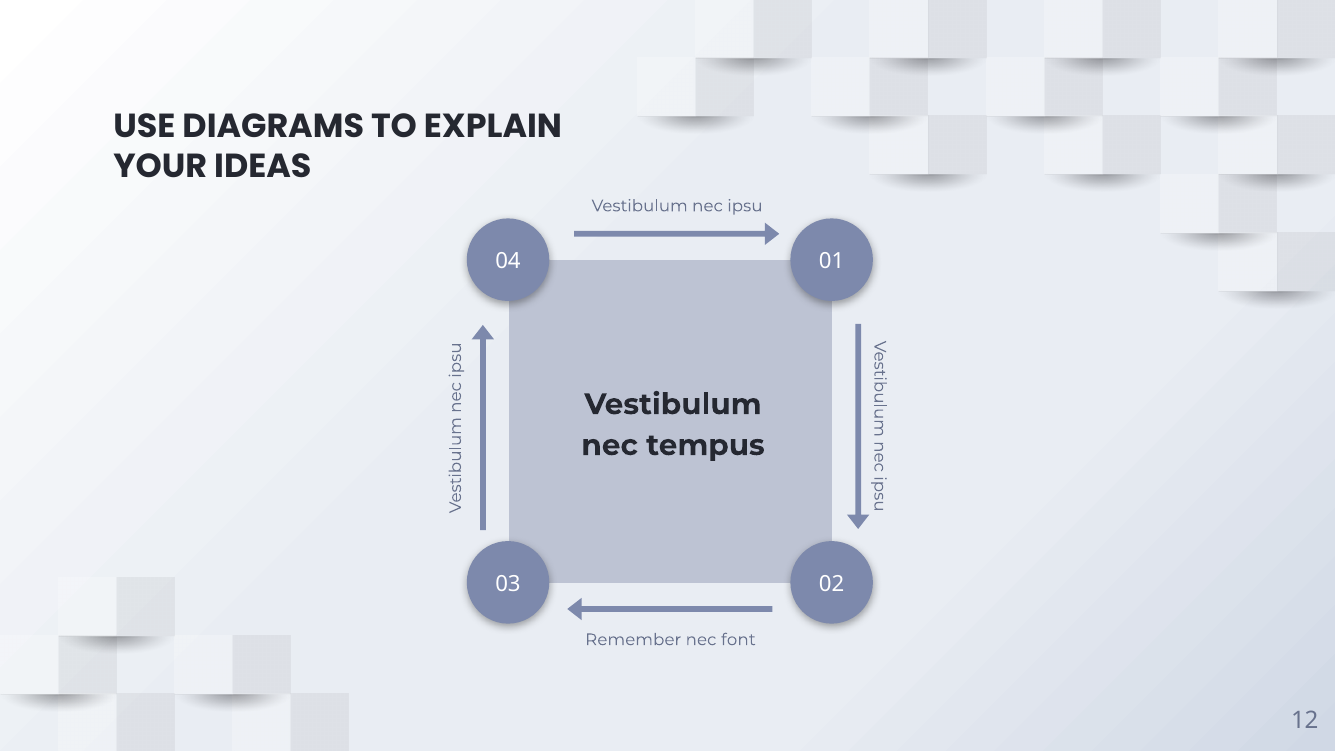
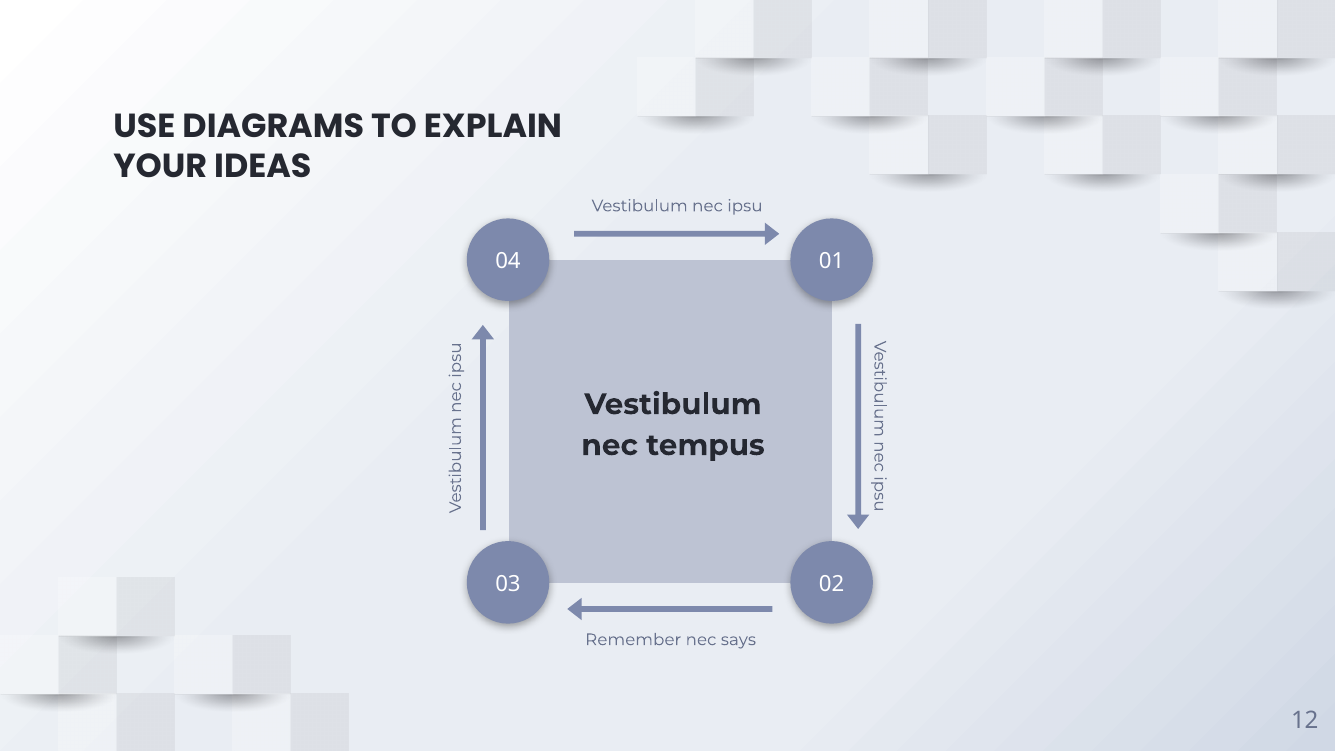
font: font -> says
